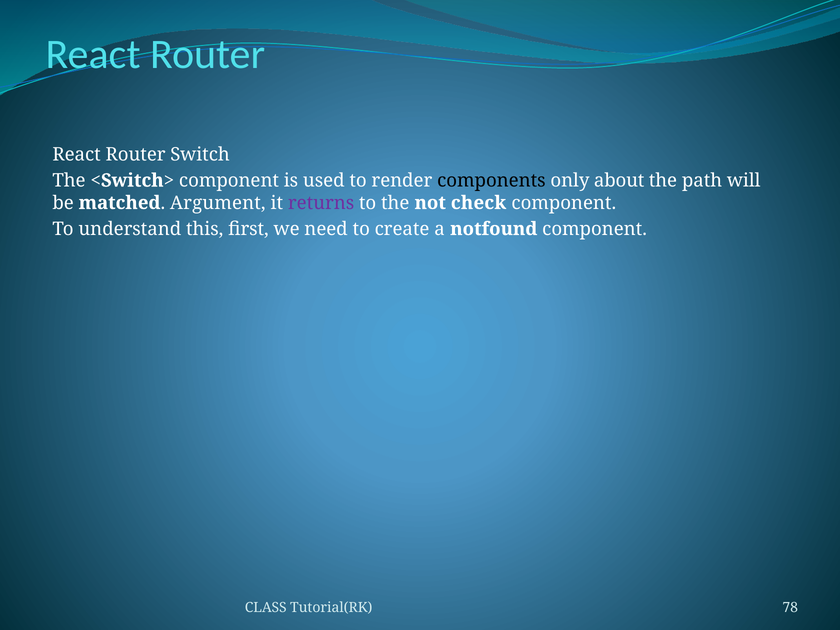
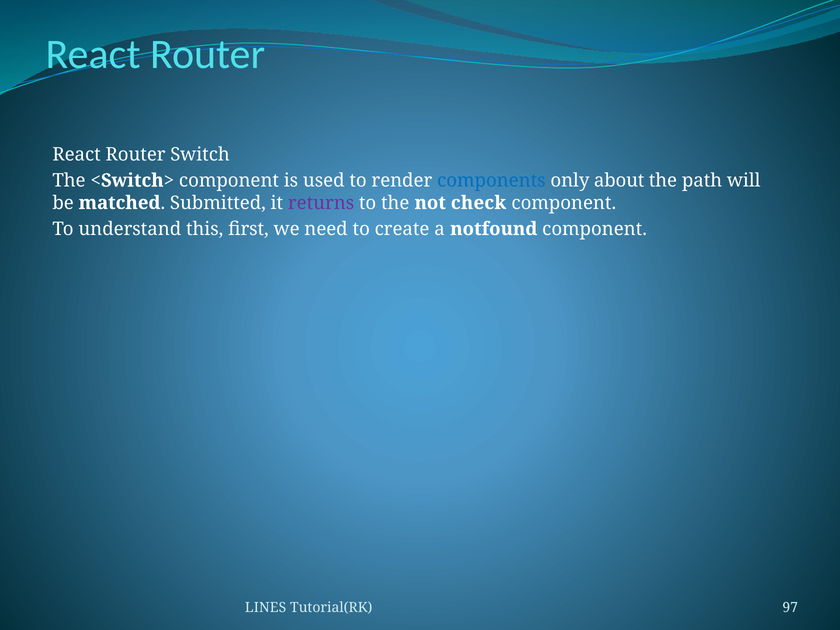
components colour: black -> blue
Argument: Argument -> Submitted
CLASS: CLASS -> LINES
78: 78 -> 97
